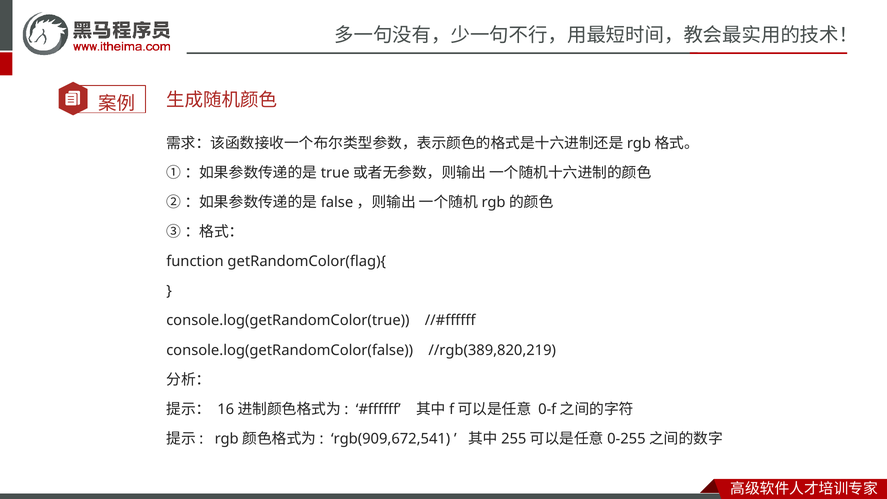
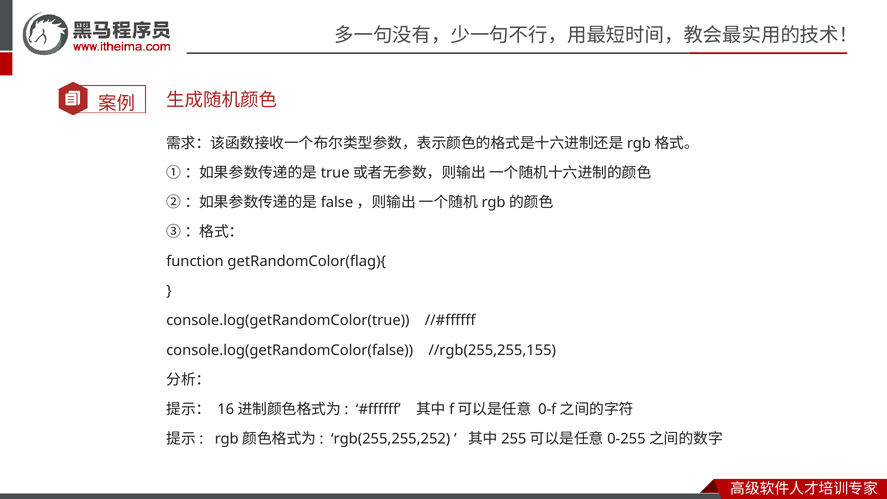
//rgb(389,820,219: //rgb(389,820,219 -> //rgb(255,255,155
rgb(909,672,541: rgb(909,672,541 -> rgb(255,255,252
